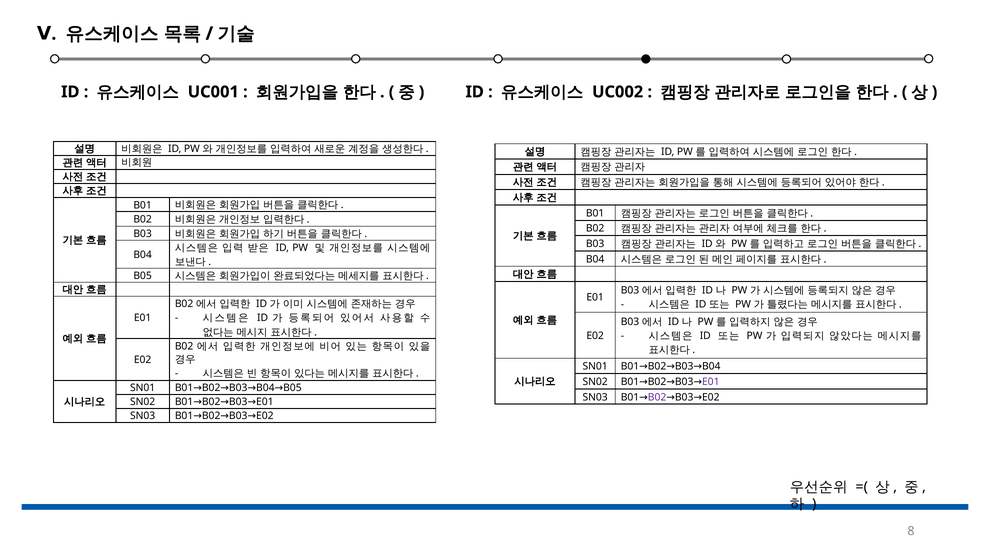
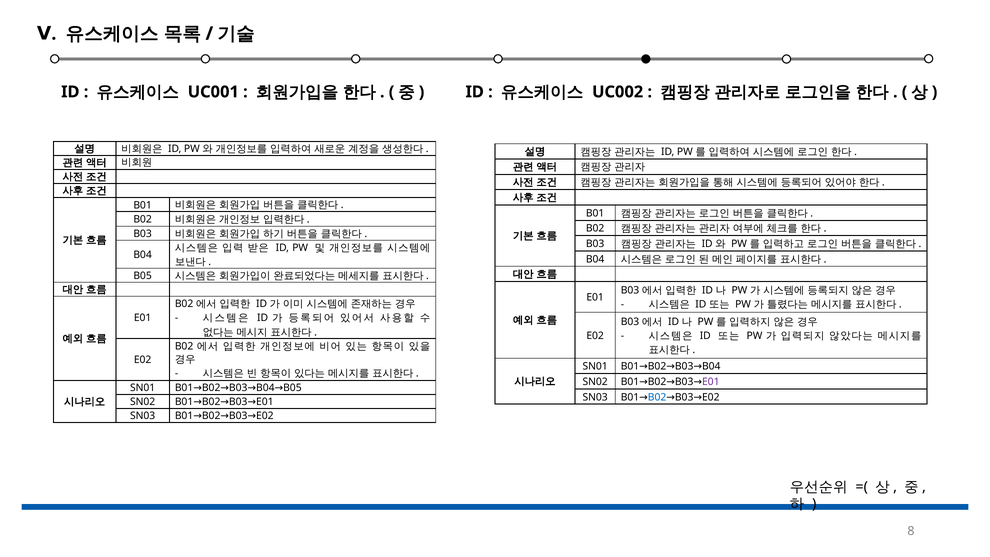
B02 at (657, 397) colour: purple -> blue
